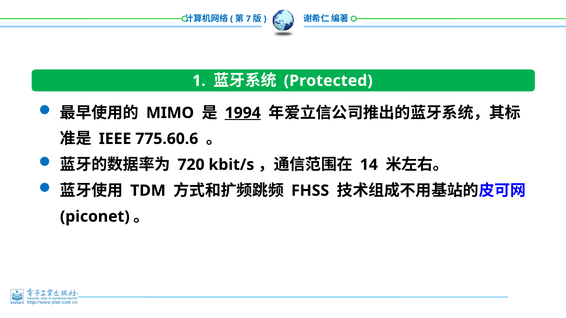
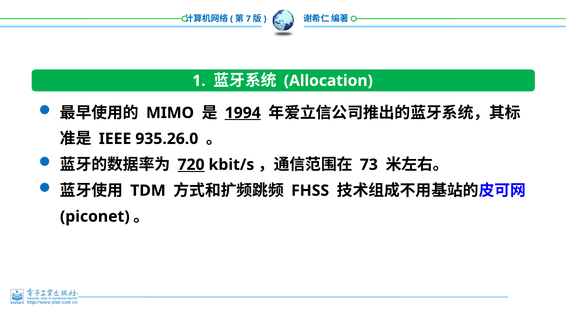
Protected: Protected -> Allocation
775.60.6: 775.60.6 -> 935.26.0
720 underline: none -> present
14: 14 -> 73
